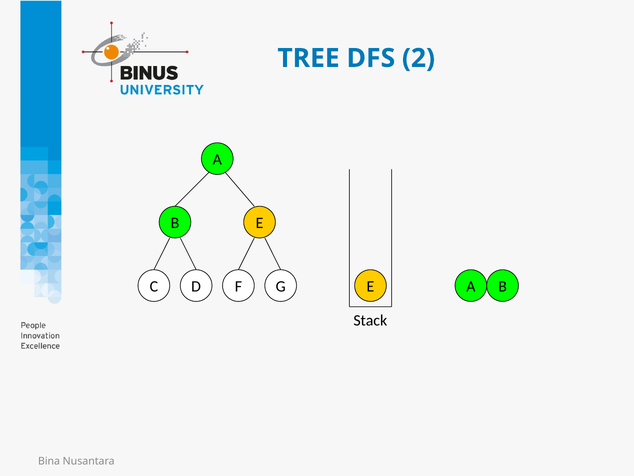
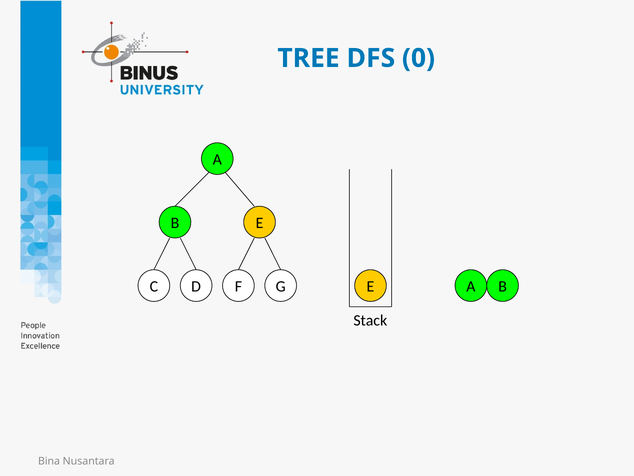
2: 2 -> 0
